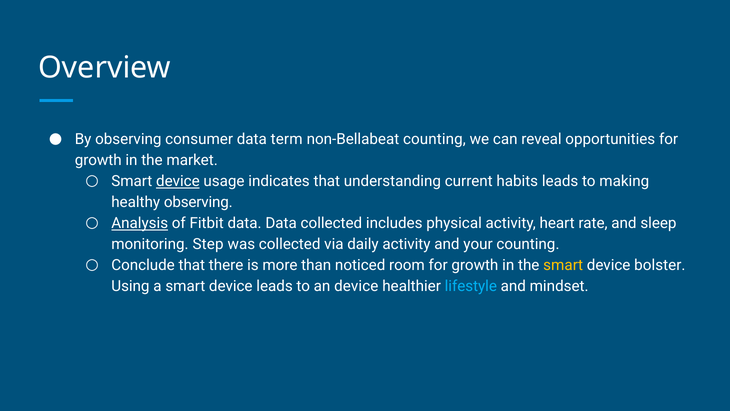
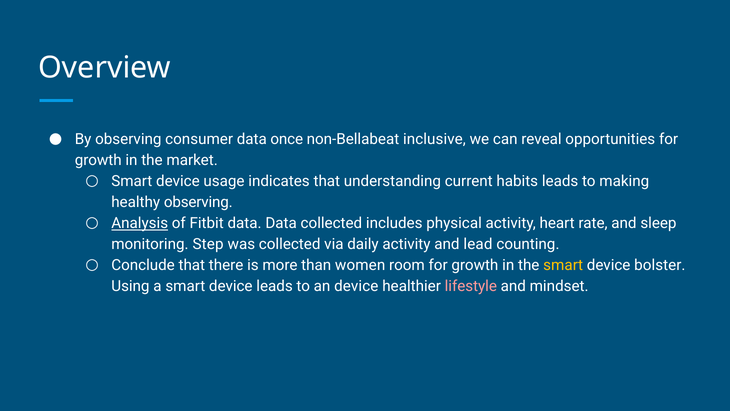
term: term -> once
non-Bellabeat counting: counting -> inclusive
device at (178, 181) underline: present -> none
your: your -> lead
noticed: noticed -> women
lifestyle colour: light blue -> pink
